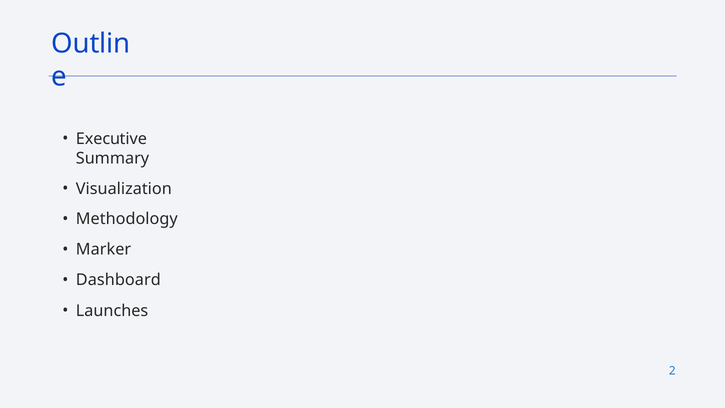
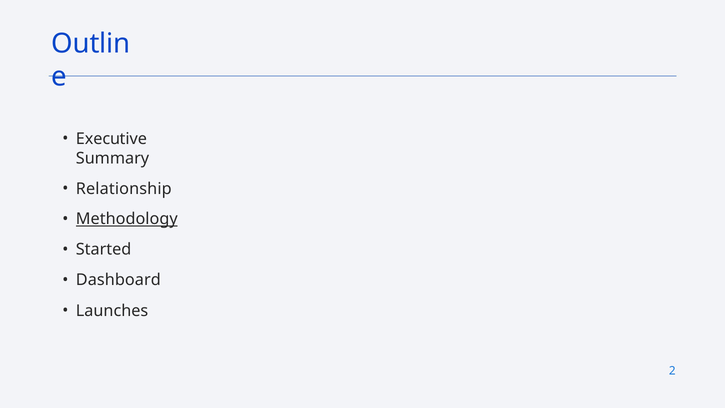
Visualization: Visualization -> Relationship
Methodology underline: none -> present
Marker: Marker -> Started
